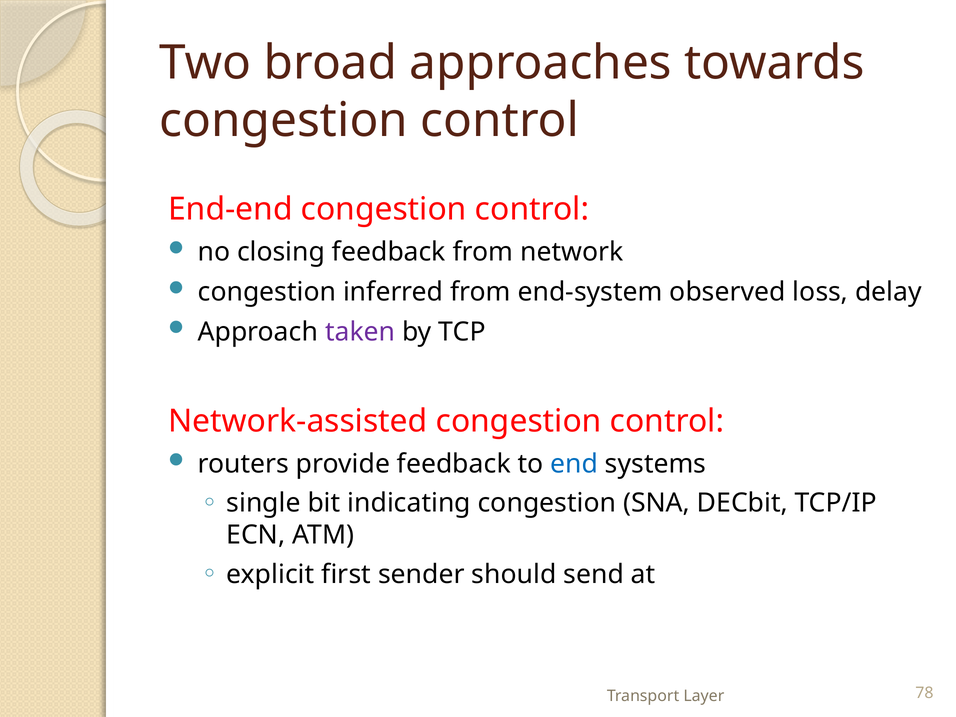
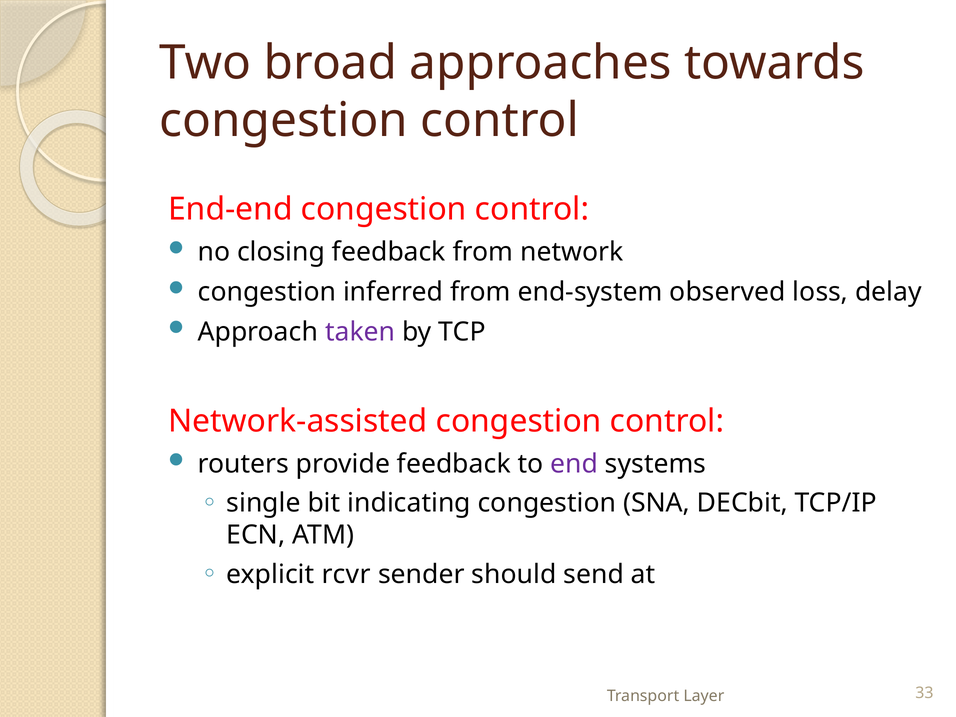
end colour: blue -> purple
first: first -> rcvr
78: 78 -> 33
